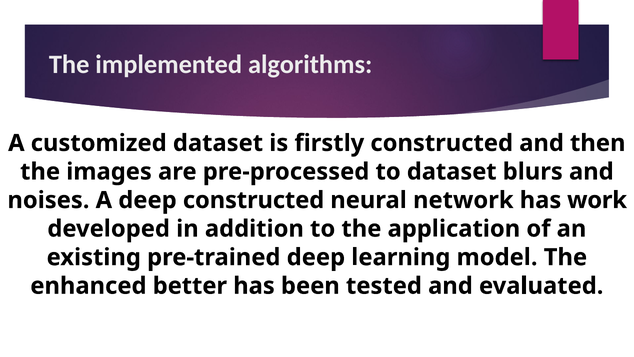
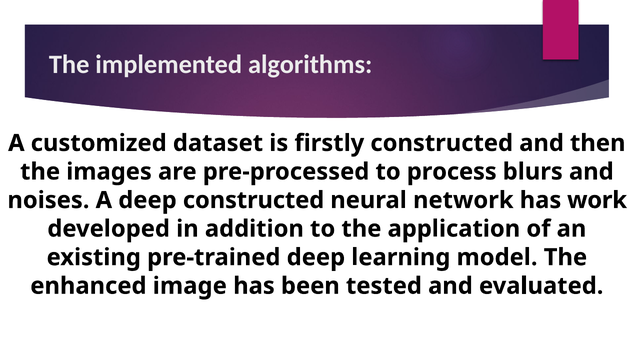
to dataset: dataset -> process
better: better -> image
